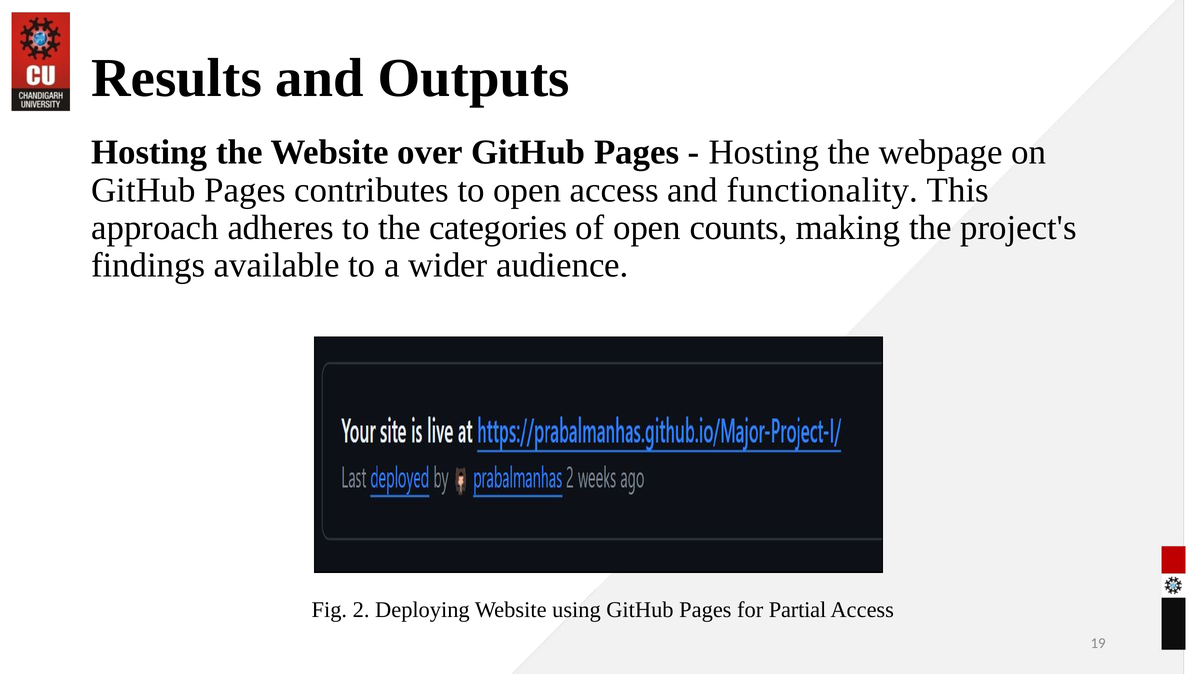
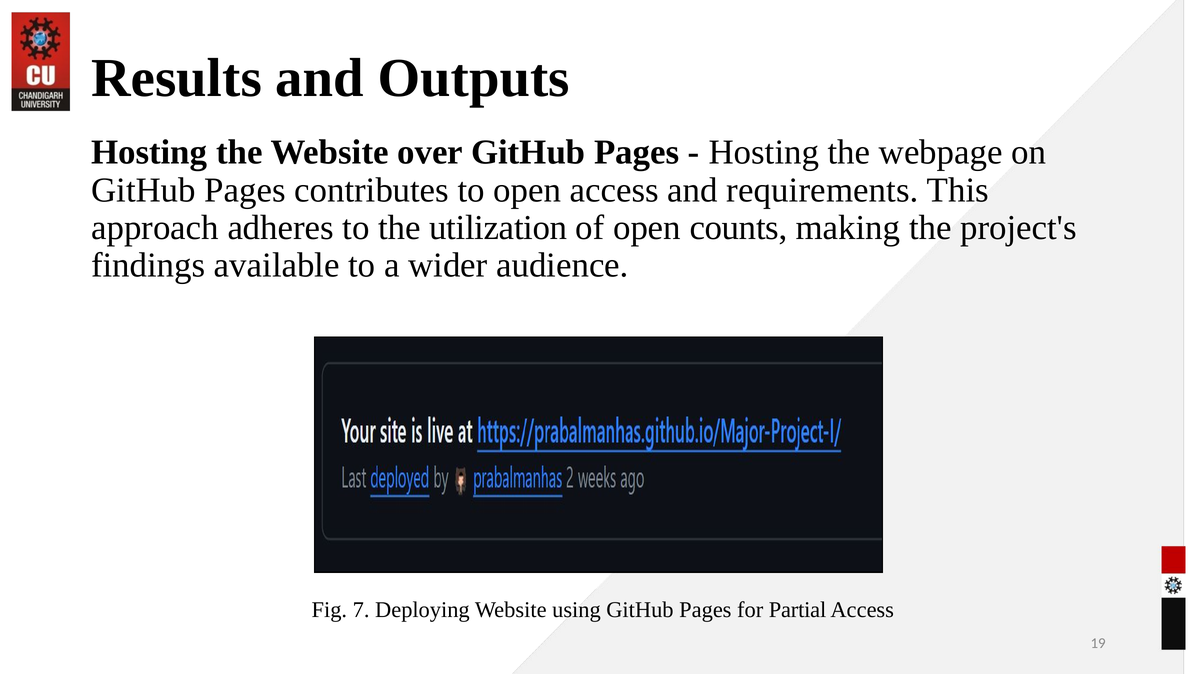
functionality: functionality -> requirements
categories: categories -> utilization
2: 2 -> 7
